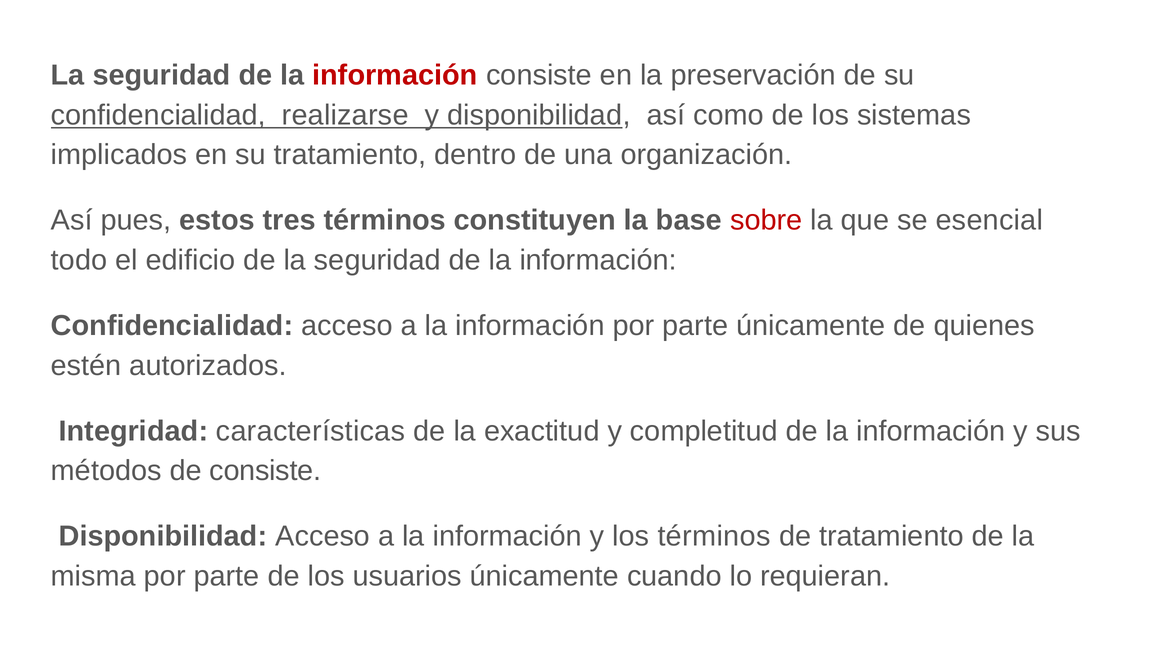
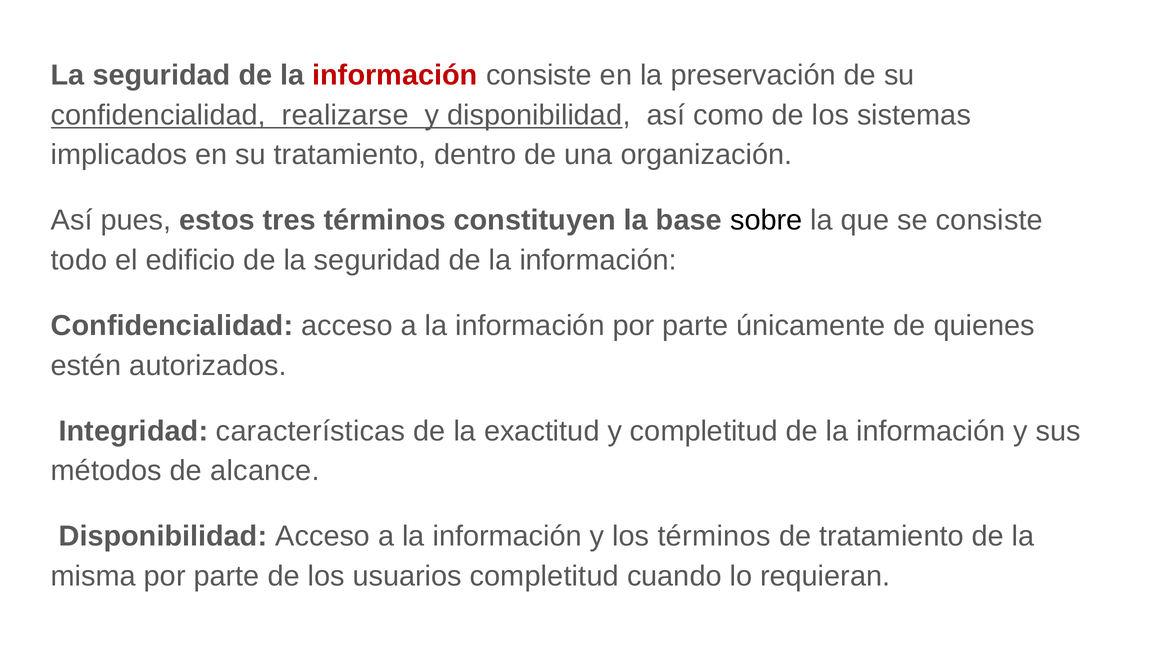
sobre colour: red -> black
se esencial: esencial -> consiste
de consiste: consiste -> alcance
usuarios únicamente: únicamente -> completitud
